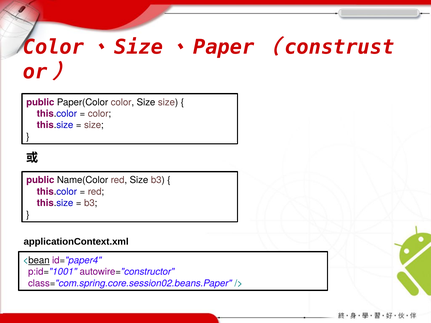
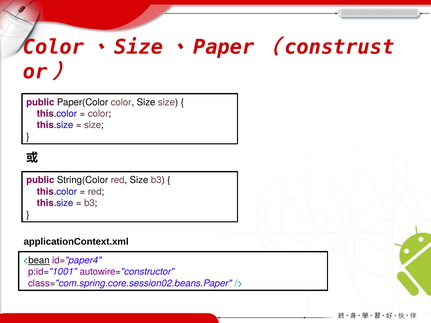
Name(Color: Name(Color -> String(Color
